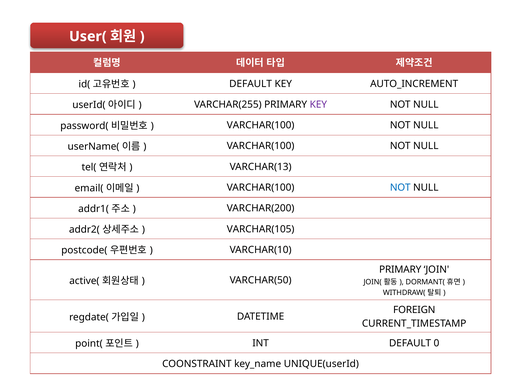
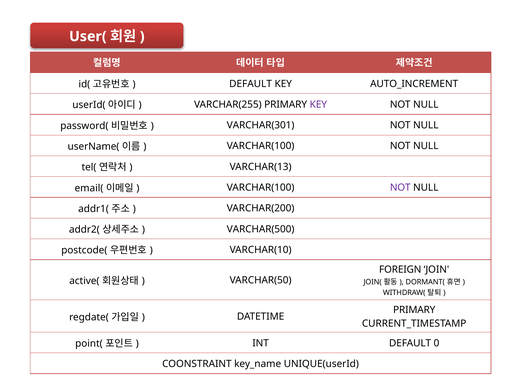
VARCHAR(100 at (261, 125): VARCHAR(100 -> VARCHAR(301
NOT at (400, 188) colour: blue -> purple
VARCHAR(105: VARCHAR(105 -> VARCHAR(500
PRIMARY at (400, 270): PRIMARY -> FOREIGN
FOREIGN at (414, 310): FOREIGN -> PRIMARY
